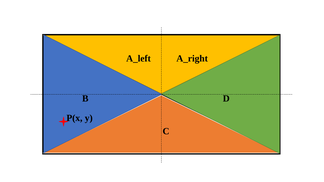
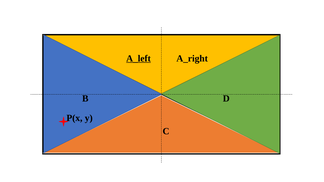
A_left underline: none -> present
